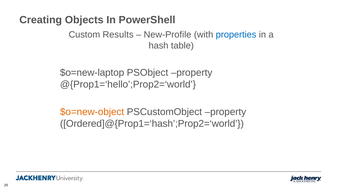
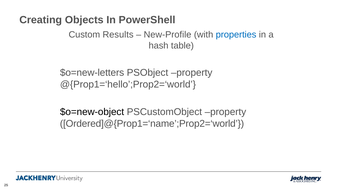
$o=new-laptop: $o=new-laptop -> $o=new-letters
$o=new-object colour: orange -> black
Ordered]@{Prop1=‘hash’;Prop2=‘world: Ordered]@{Prop1=‘hash’;Prop2=‘world -> Ordered]@{Prop1=‘name’;Prop2=‘world
